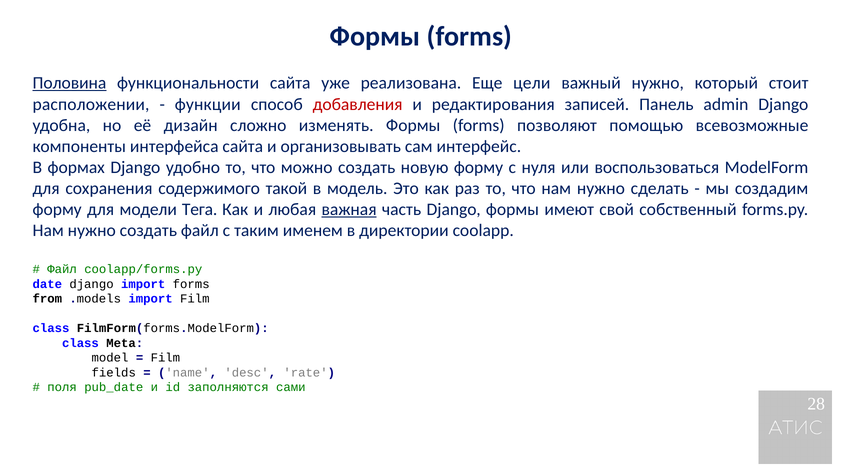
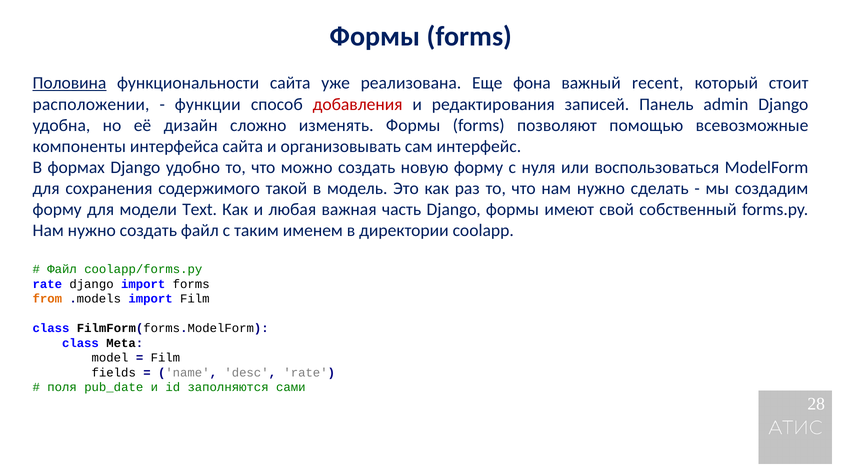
цели: цели -> фона
важный нужно: нужно -> recent
Тега: Тега -> Text
важная underline: present -> none
date at (47, 284): date -> rate
from colour: black -> orange
